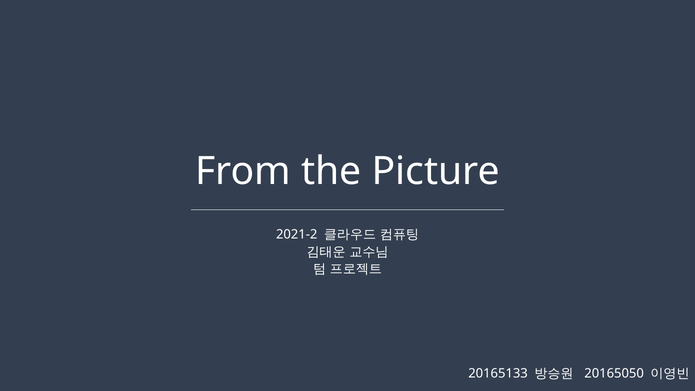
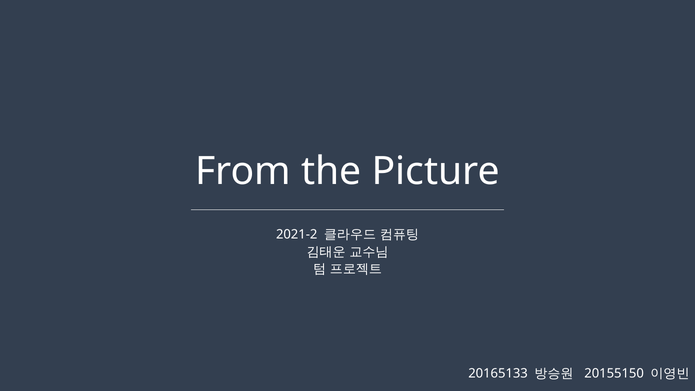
20165050: 20165050 -> 20155150
